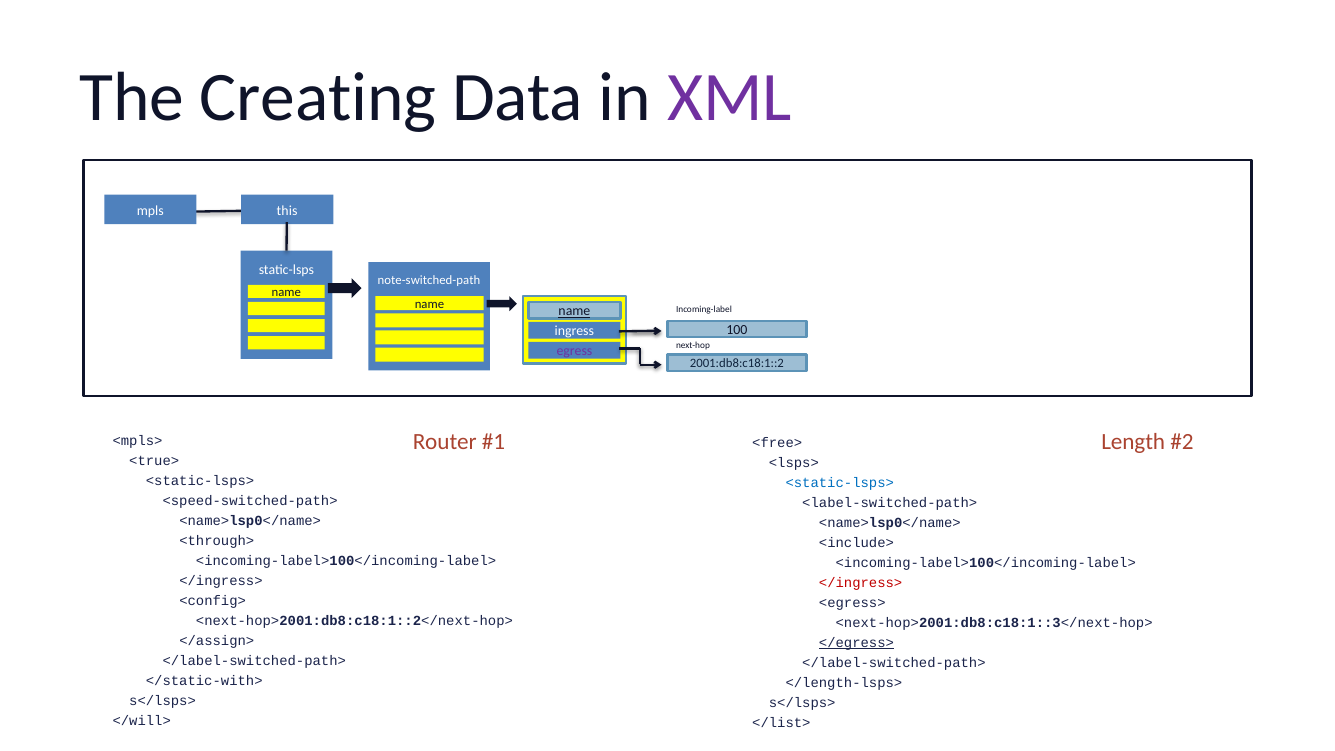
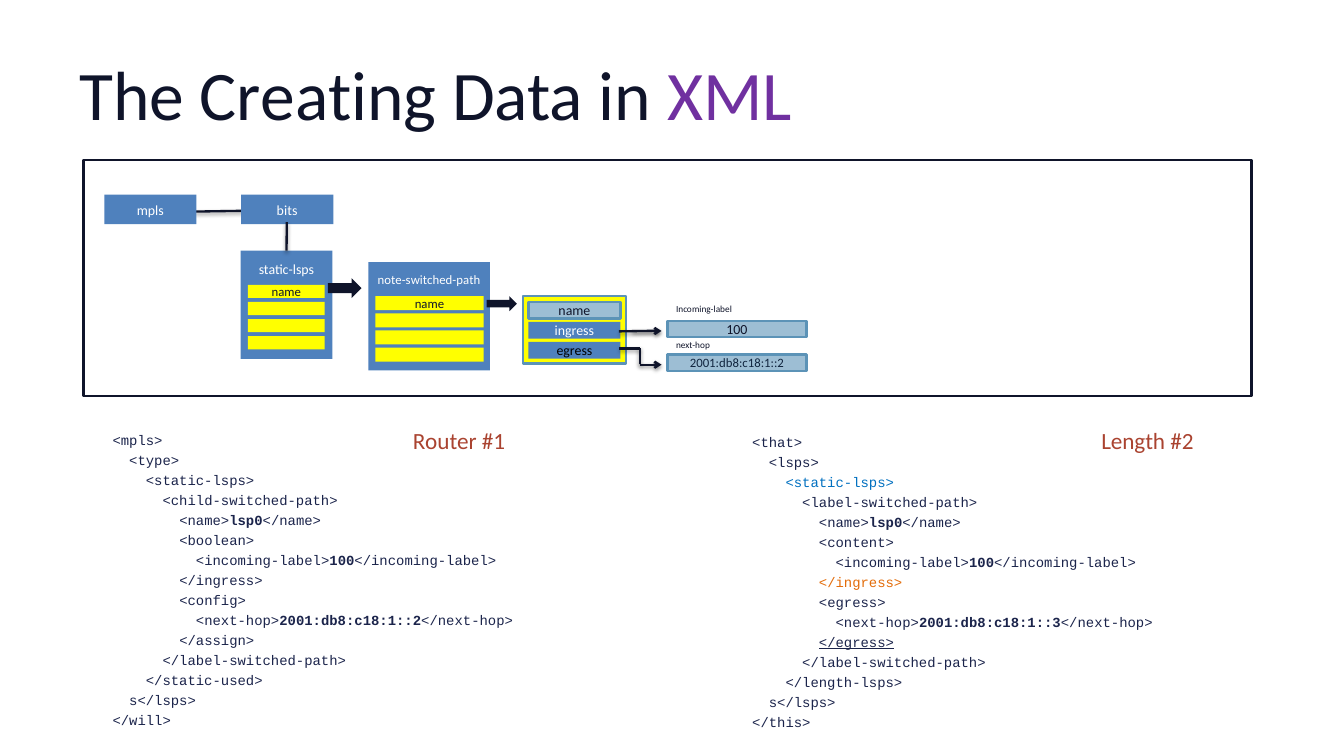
this: this -> bits
name at (574, 311) underline: present -> none
egress colour: purple -> black
<free>: <free> -> <that>
<true>: <true> -> <type>
<speed-switched-path>: <speed-switched-path> -> <child-switched-path>
<through>: <through> -> <boolean>
<include>: <include> -> <content>
</ingress> at (861, 583) colour: red -> orange
</static-with>: </static-with> -> </static-used>
</list>: </list> -> </this>
